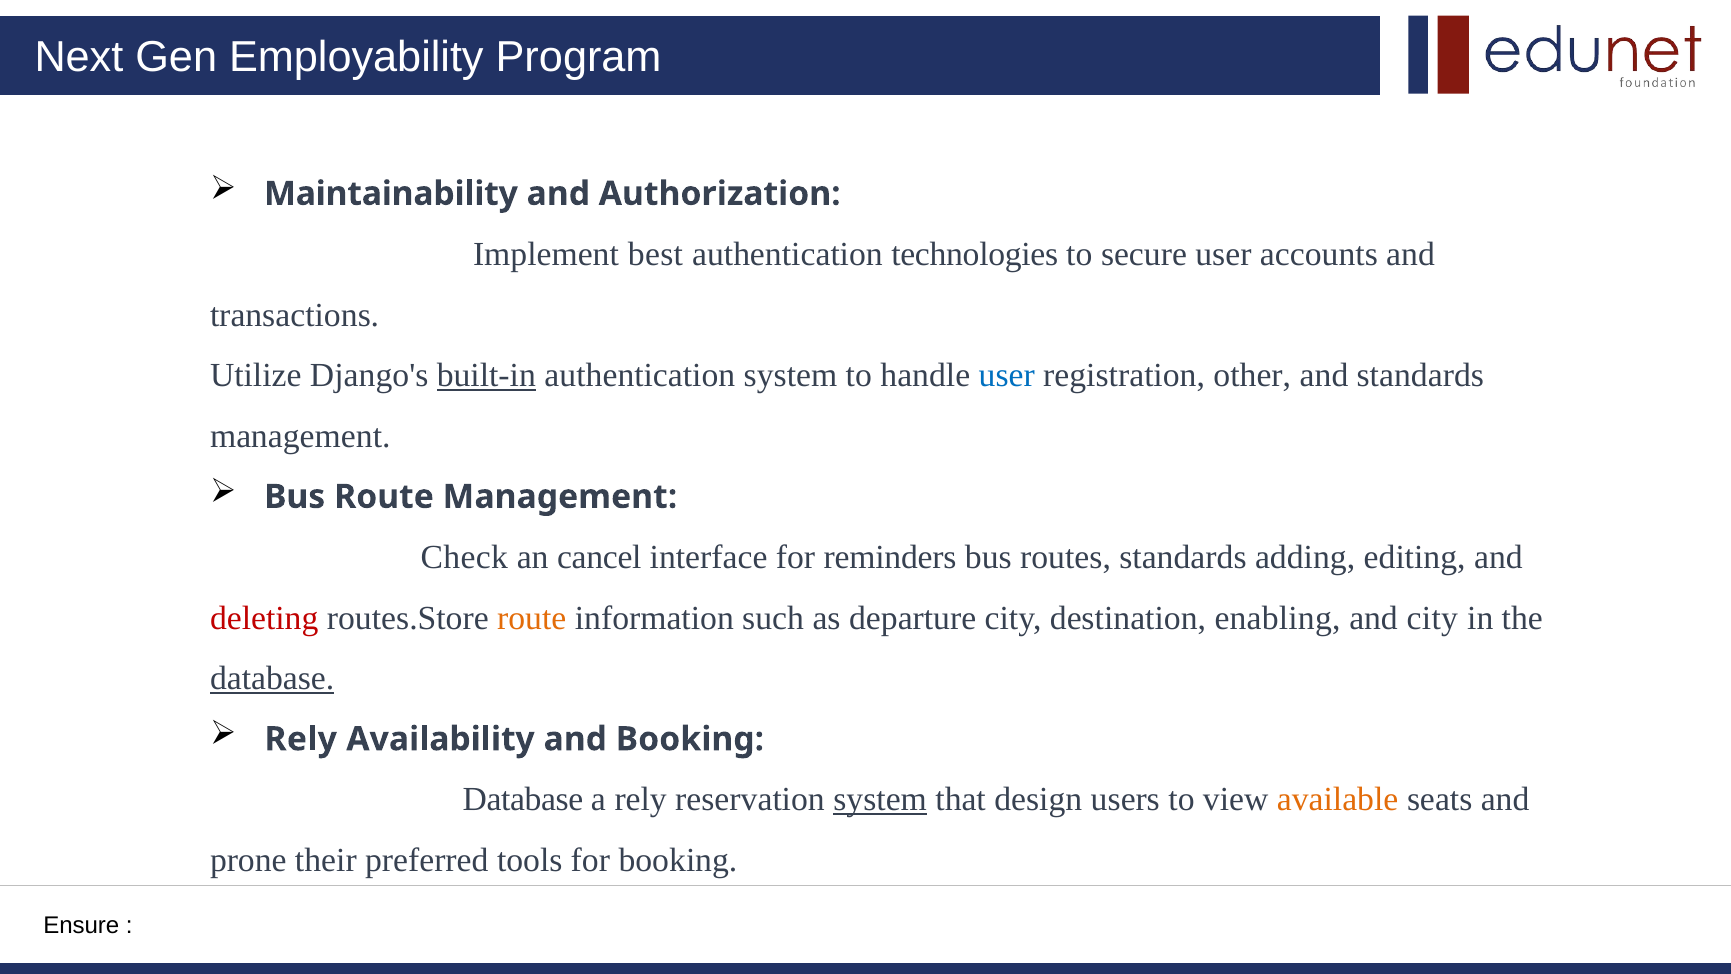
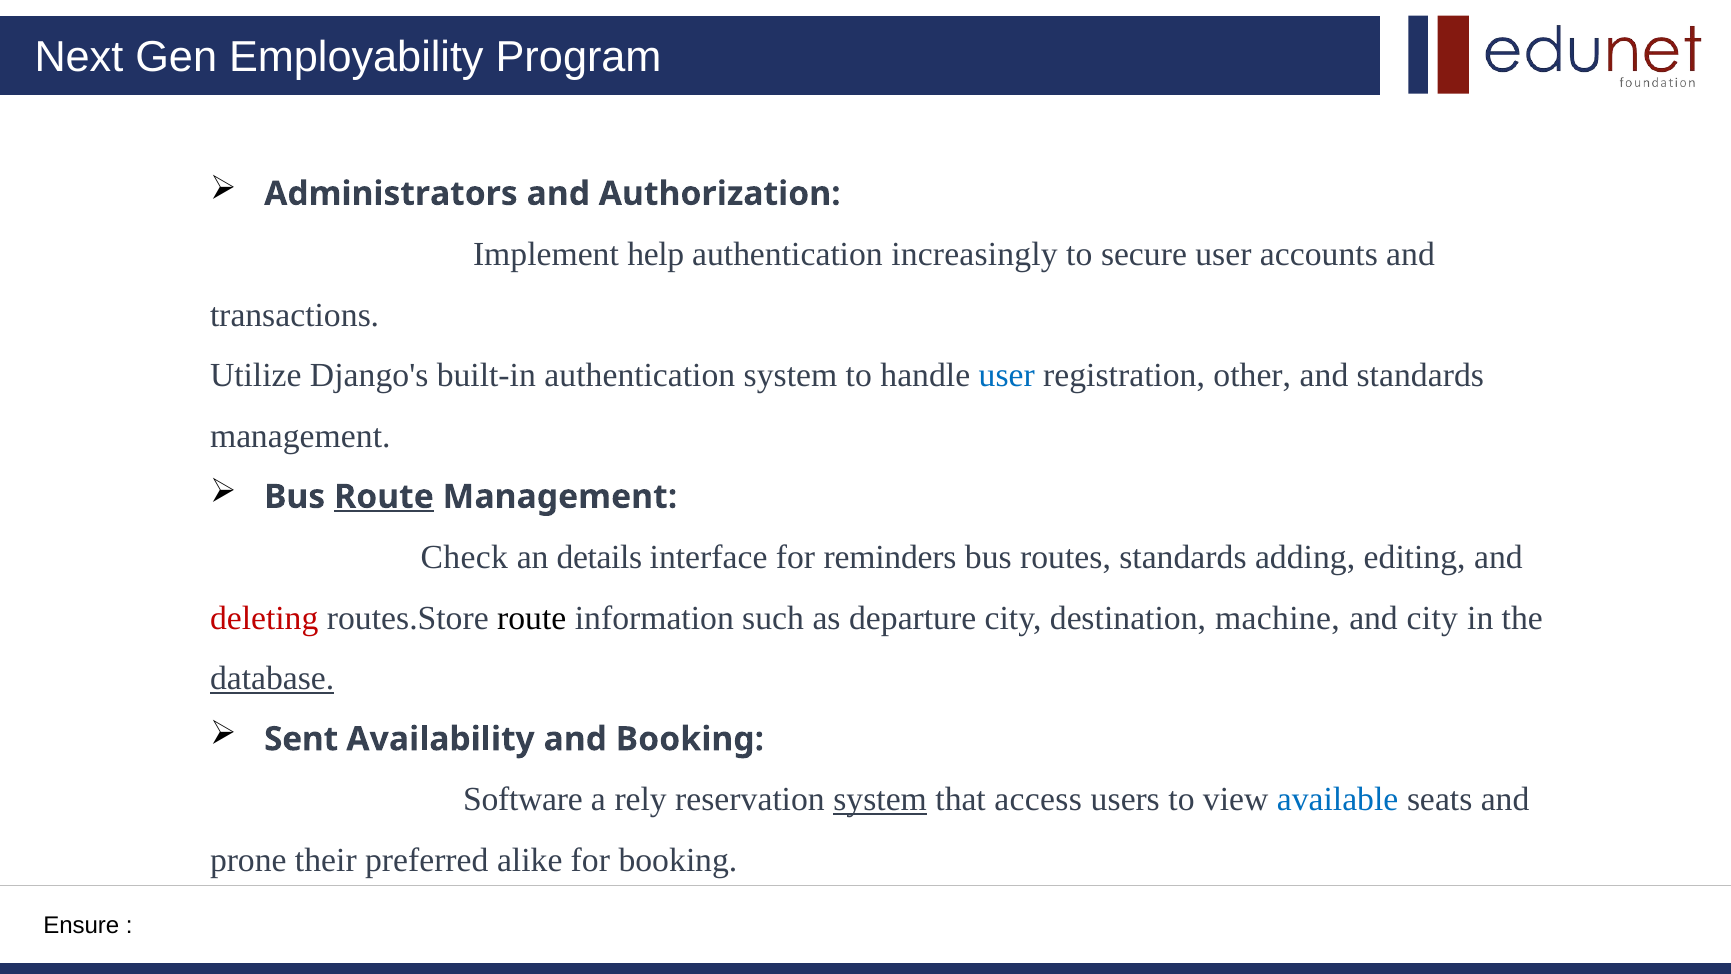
Maintainability: Maintainability -> Administrators
best: best -> help
technologies: technologies -> increasingly
built-in underline: present -> none
Route at (384, 497) underline: none -> present
cancel: cancel -> details
route at (532, 618) colour: orange -> black
enabling: enabling -> machine
Rely at (301, 739): Rely -> Sent
Database at (523, 800): Database -> Software
design: design -> access
available colour: orange -> blue
tools: tools -> alike
